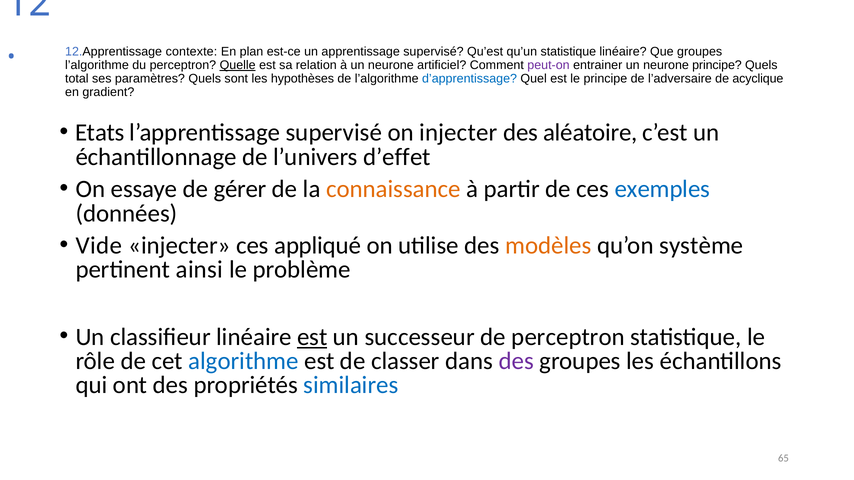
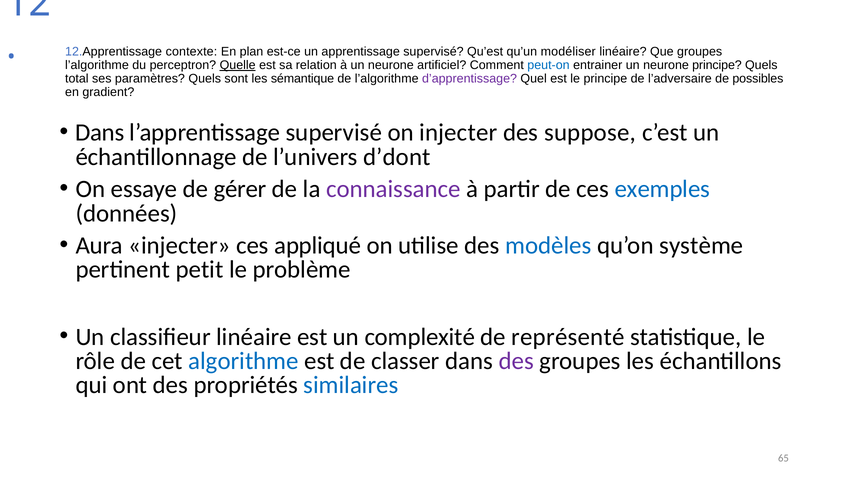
qu’un statistique: statistique -> modéliser
peut-on colour: purple -> blue
hypothèses: hypothèses -> sémantique
d’apprentissage colour: blue -> purple
acyclique: acyclique -> possibles
Etats at (100, 133): Etats -> Dans
aléatoire: aléatoire -> suppose
d’effet: d’effet -> d’dont
connaissance colour: orange -> purple
Vide: Vide -> Aura
modèles colour: orange -> blue
ainsi: ainsi -> petit
est at (312, 337) underline: present -> none
successeur: successeur -> complexité
de perceptron: perceptron -> représenté
